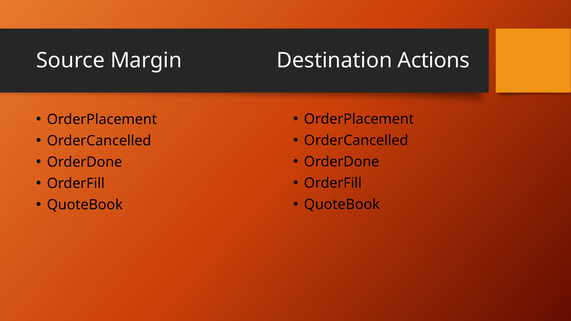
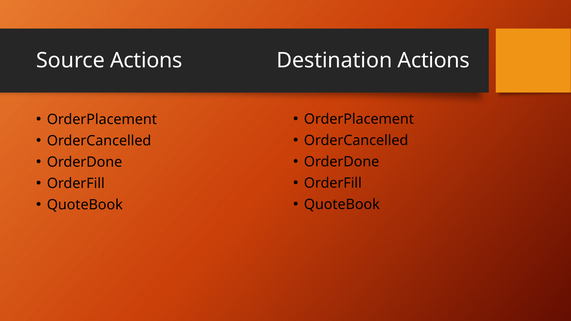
Source Margin: Margin -> Actions
